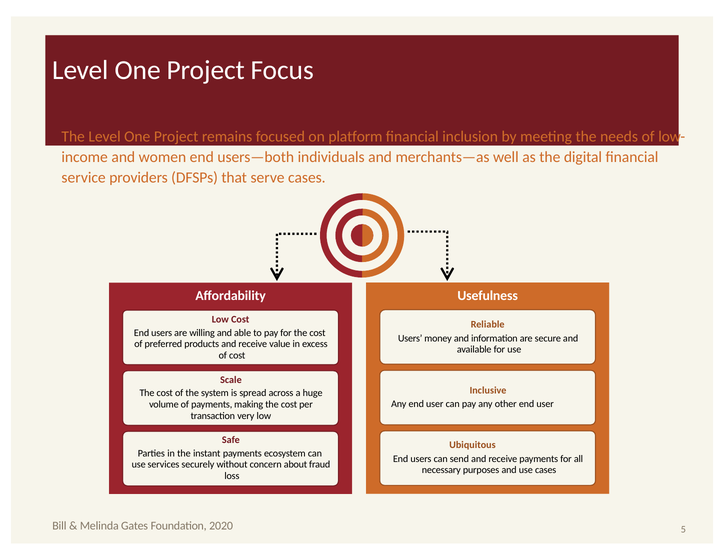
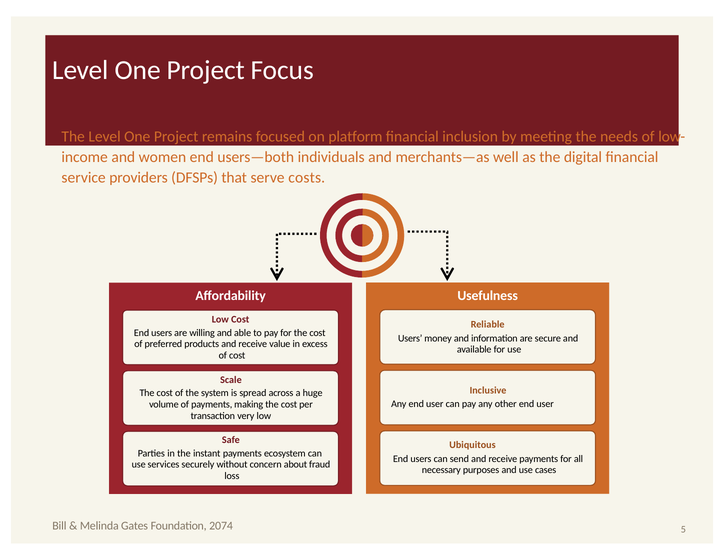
serve cases: cases -> costs
2020: 2020 -> 2074
